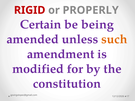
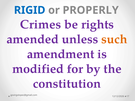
RIGID colour: red -> blue
Certain: Certain -> Crimes
being: being -> rights
